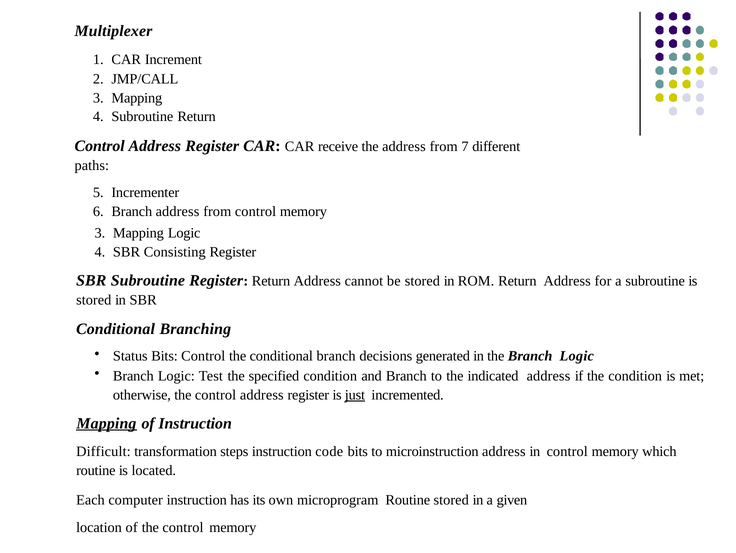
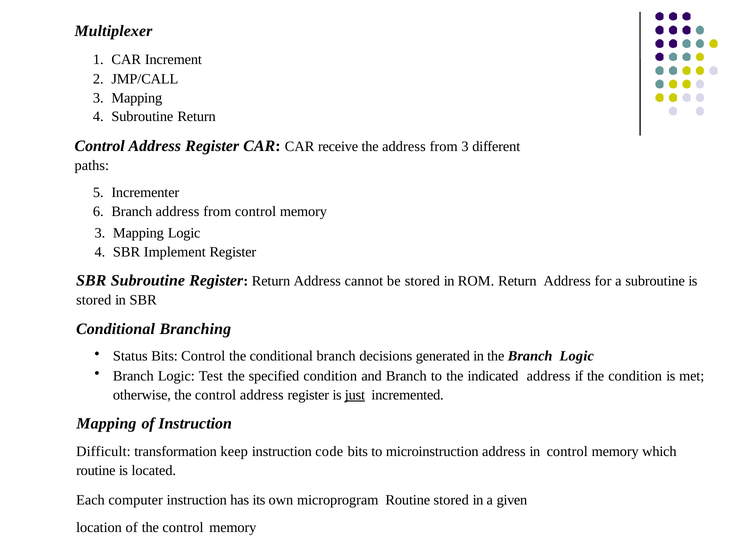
from 7: 7 -> 3
Consisting: Consisting -> Implement
Mapping at (106, 423) underline: present -> none
steps: steps -> keep
